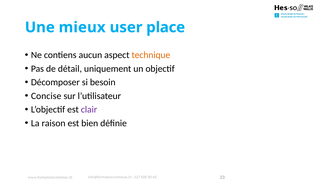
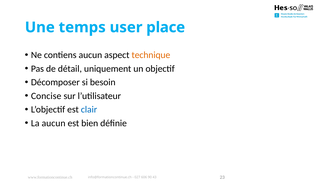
mieux: mieux -> temps
clair colour: purple -> blue
La raison: raison -> aucun
